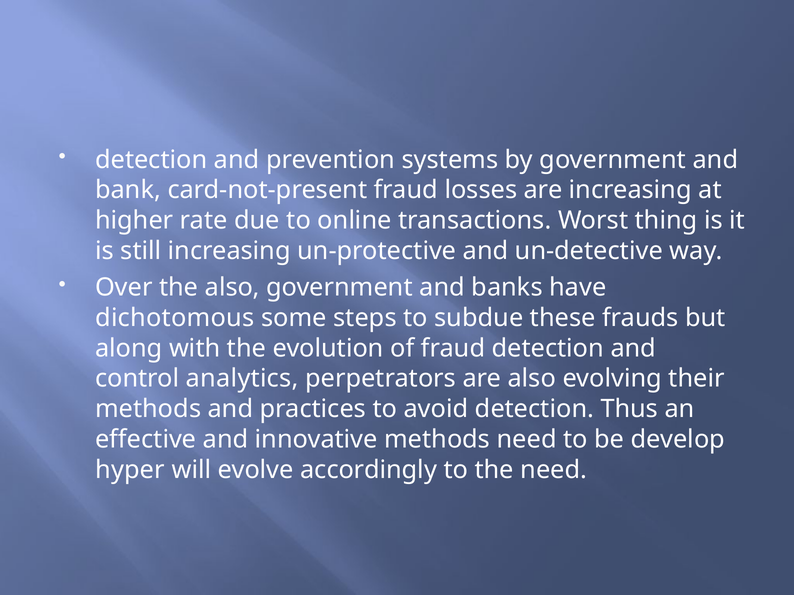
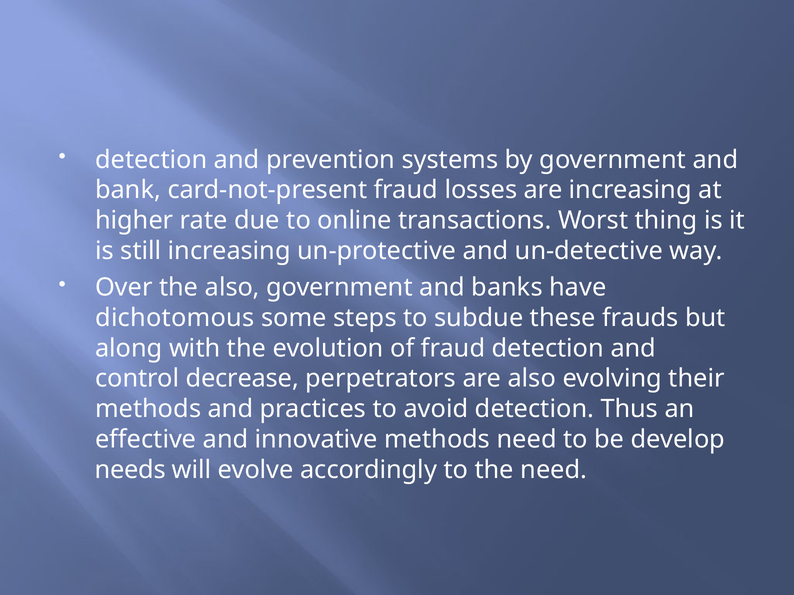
analytics: analytics -> decrease
hyper: hyper -> needs
